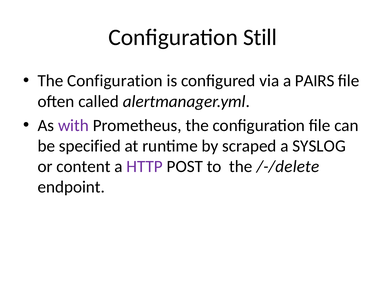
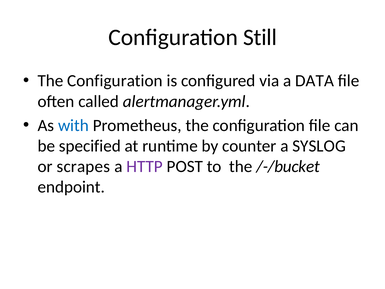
PAIRS: PAIRS -> DATA
with colour: purple -> blue
scraped: scraped -> counter
content: content -> scrapes
/-/delete: /-/delete -> /-/bucket
